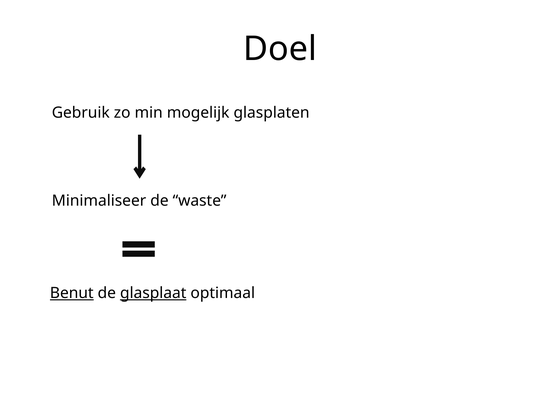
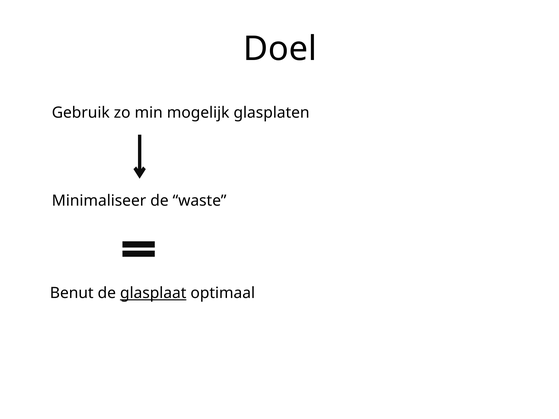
Benut underline: present -> none
